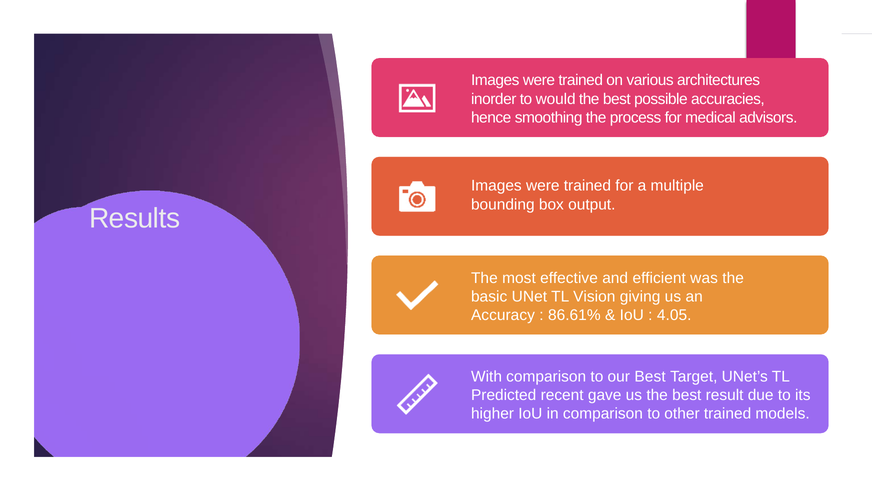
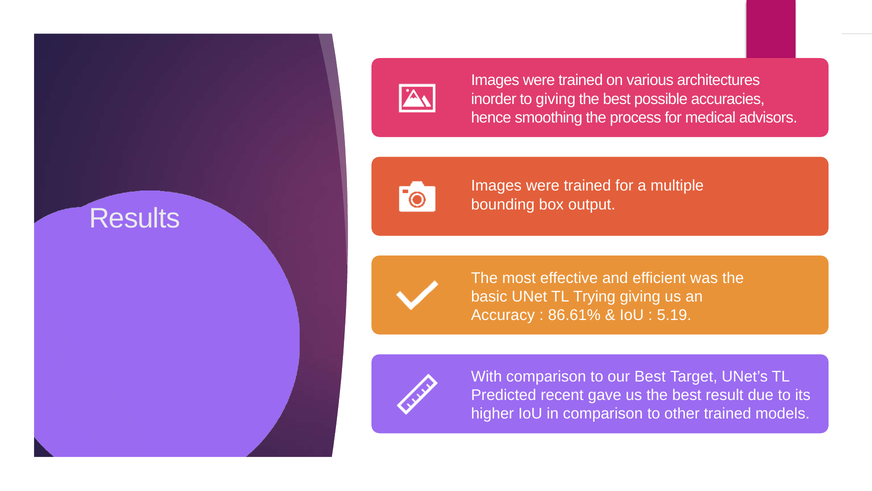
to would: would -> giving
Vision: Vision -> Trying
4.05: 4.05 -> 5.19
